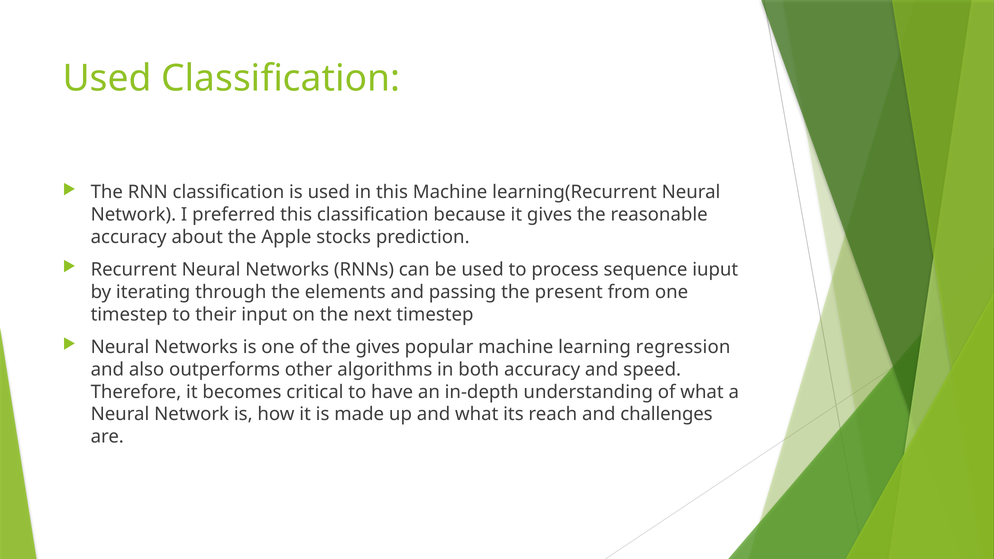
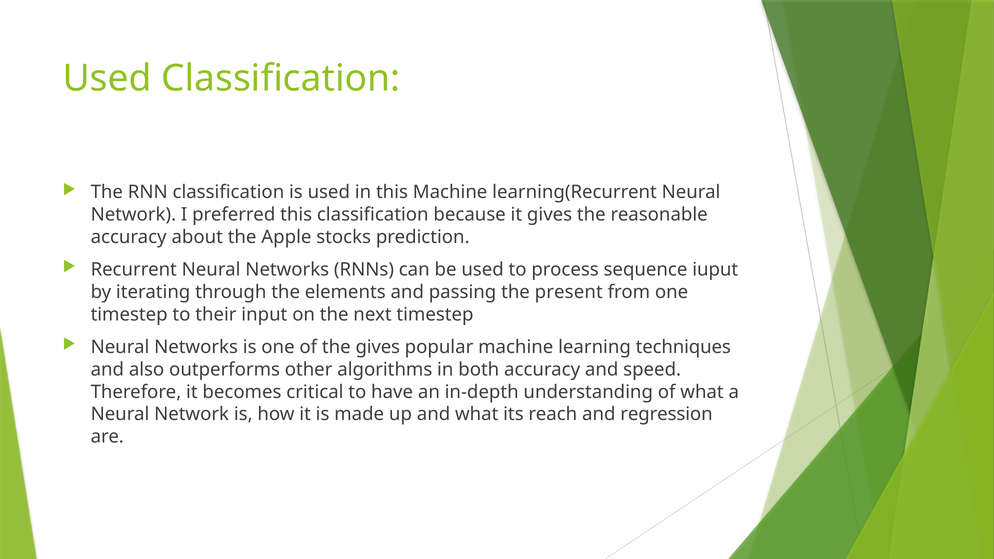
regression: regression -> techniques
challenges: challenges -> regression
